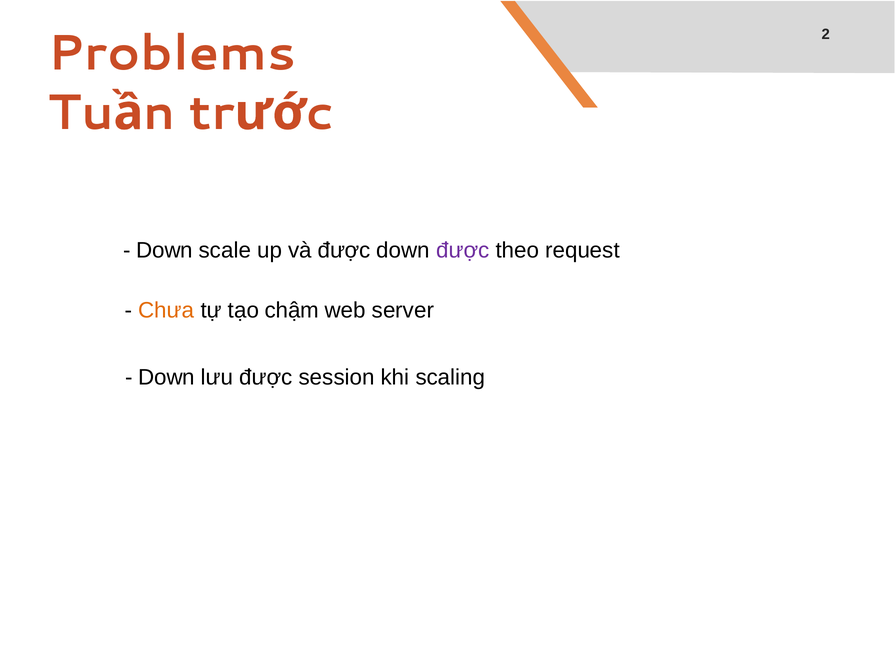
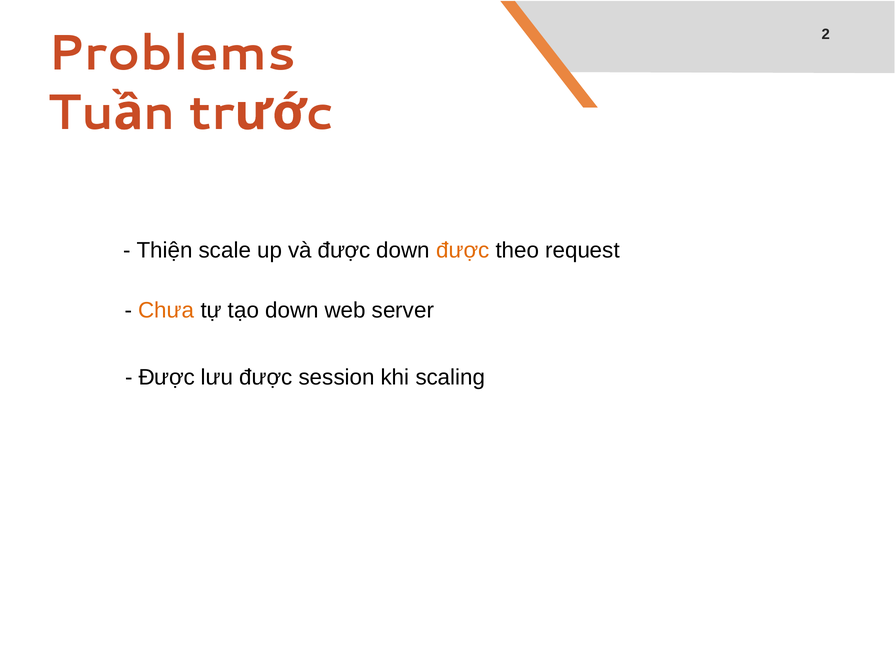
Down at (165, 251): Down -> Thiện
được at (463, 251) colour: purple -> orange
tạo chậm: chậm -> down
Down at (167, 377): Down -> Được
